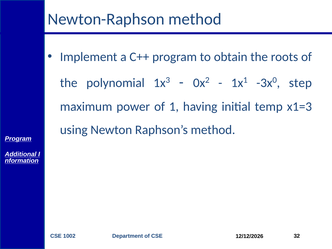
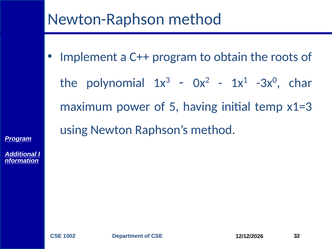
step: step -> char
of 1: 1 -> 5
